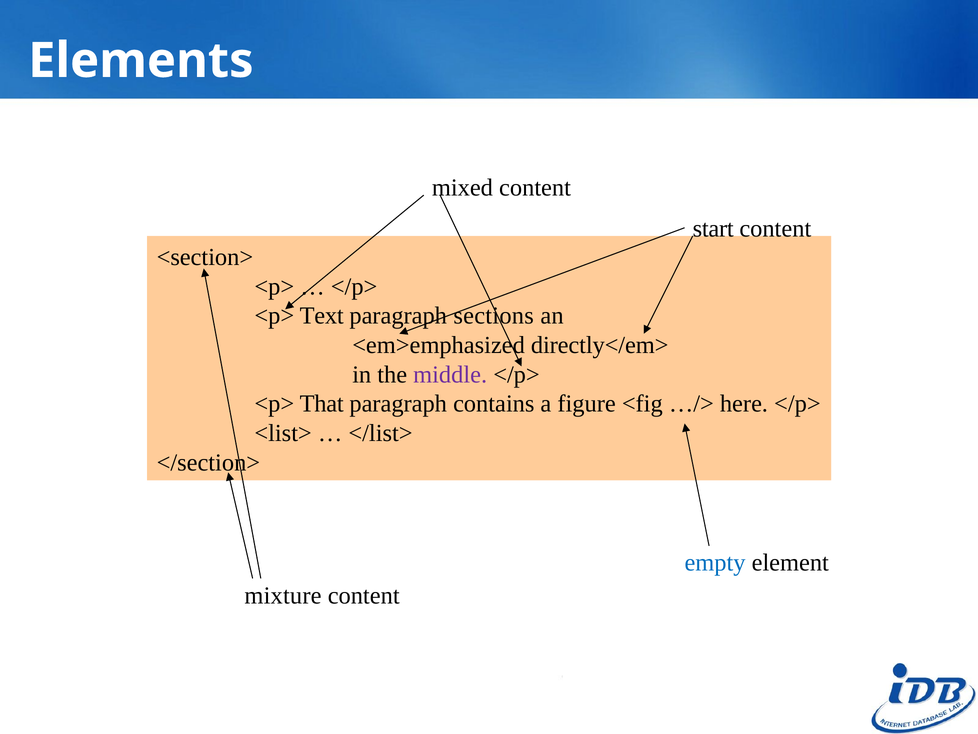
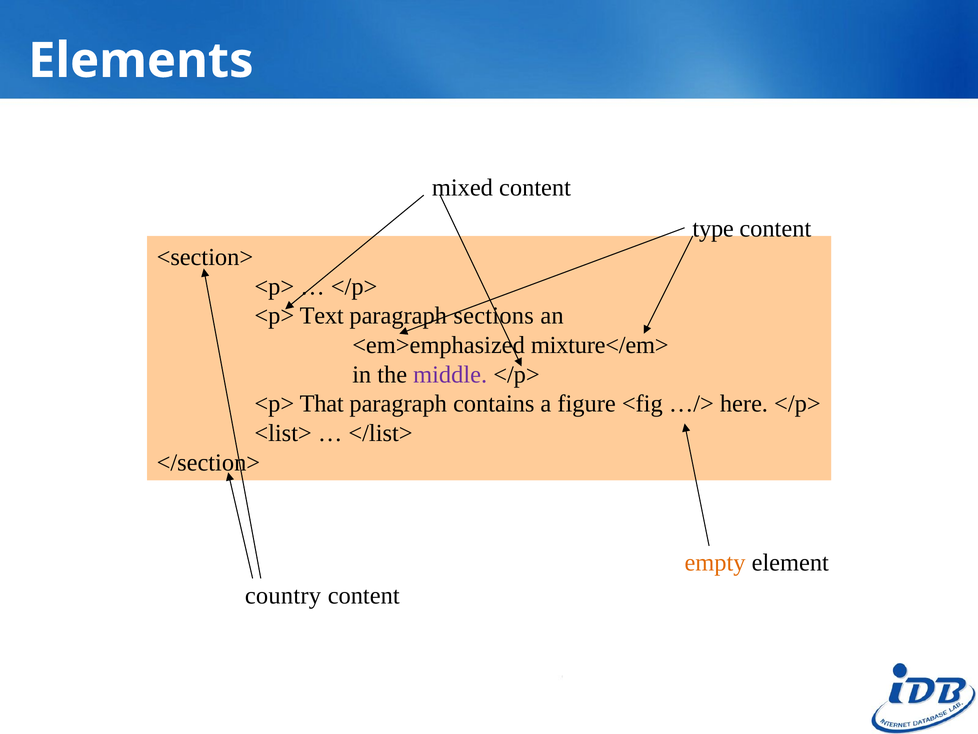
start: start -> type
directly</em>: directly</em> -> mixture</em>
empty colour: blue -> orange
mixture: mixture -> country
